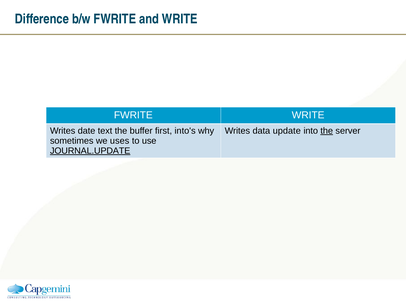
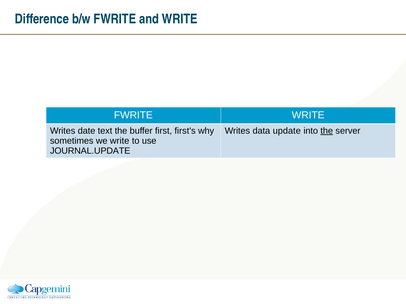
into's: into's -> first's
we uses: uses -> write
JOURNAL.UPDATE underline: present -> none
